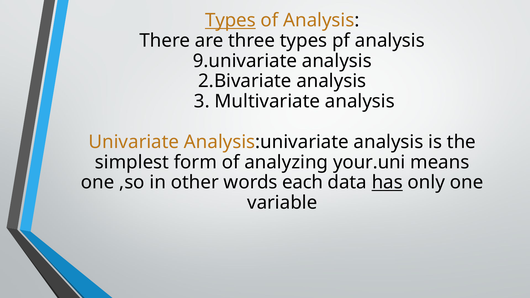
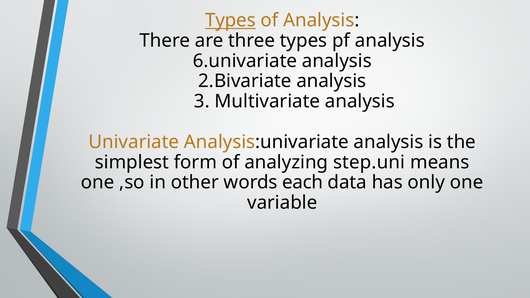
9.univariate: 9.univariate -> 6.univariate
your.uni: your.uni -> step.uni
has underline: present -> none
